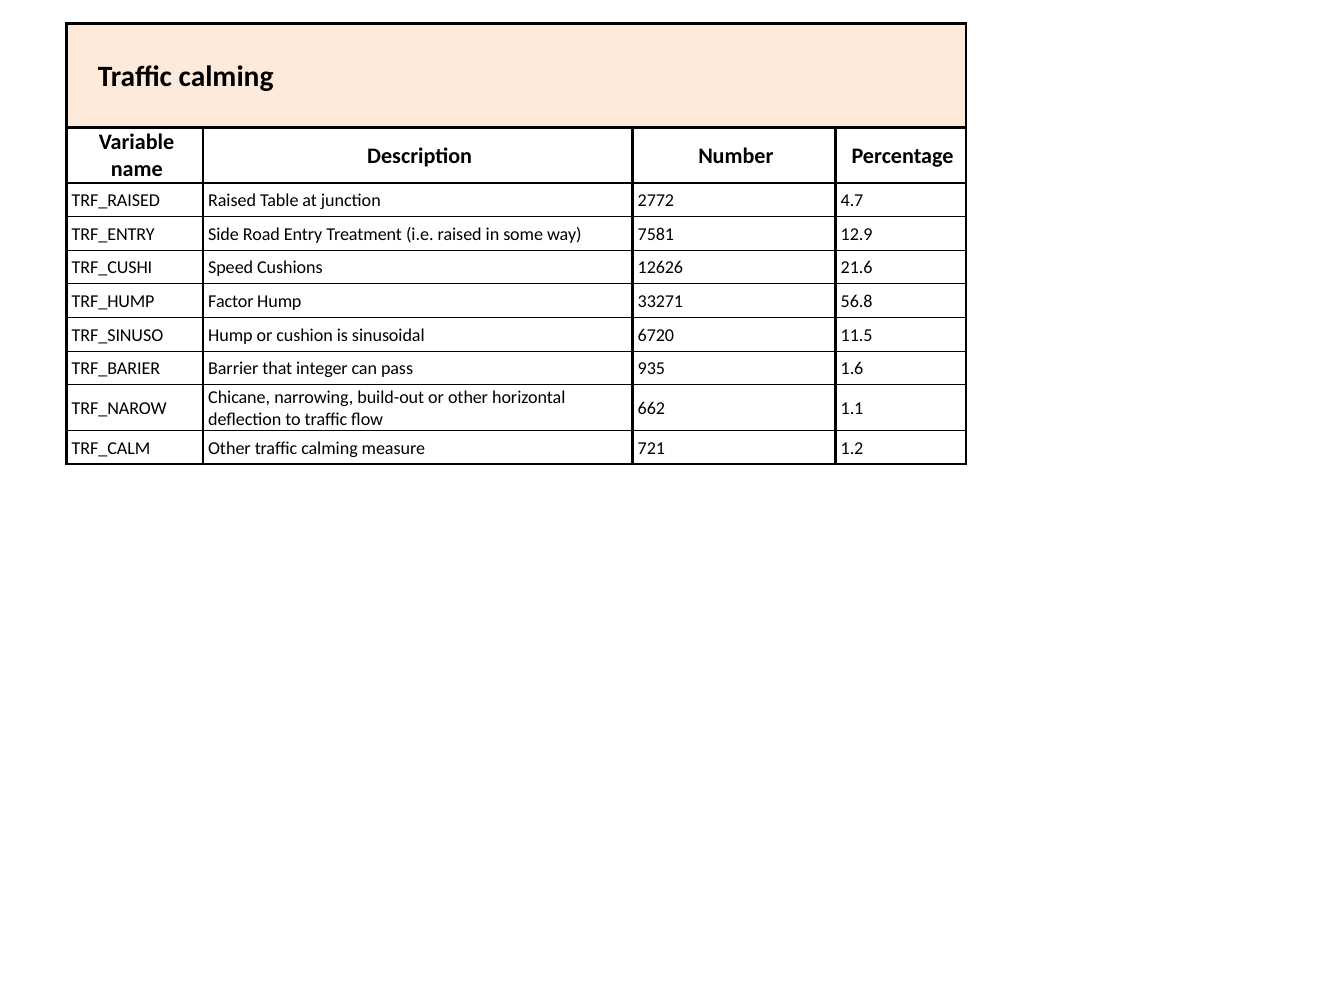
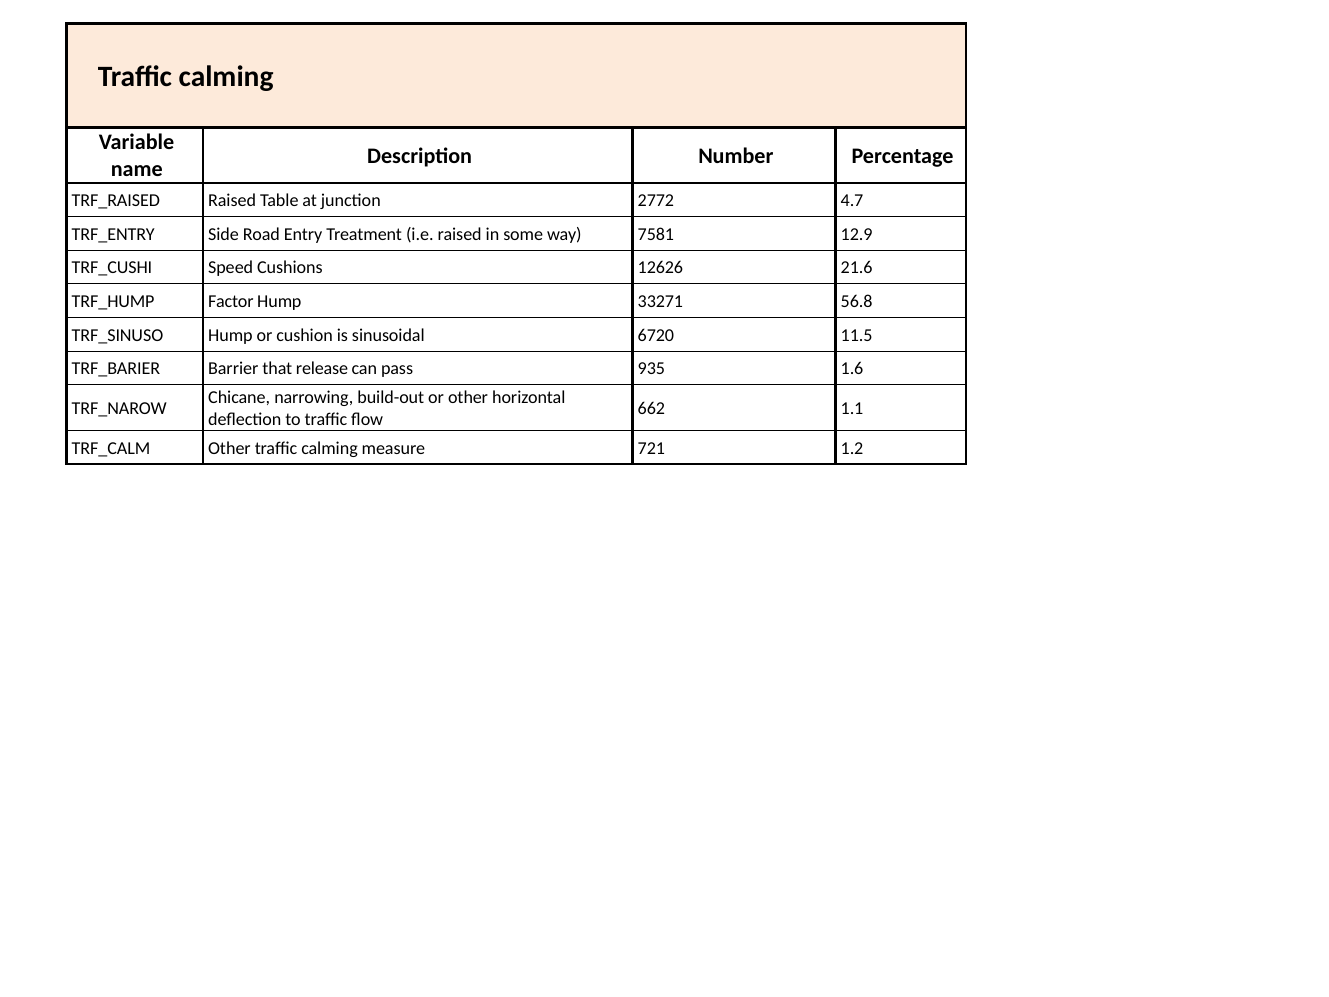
integer: integer -> release
